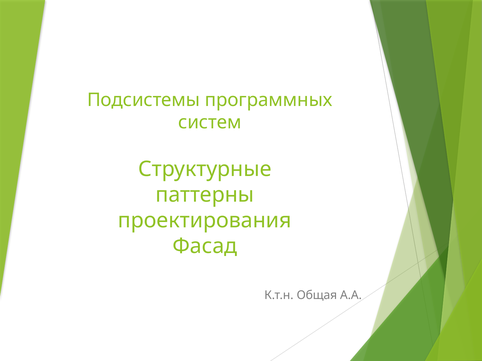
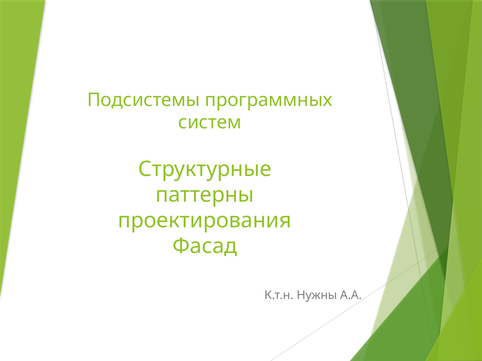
Общая: Общая -> Нужны
